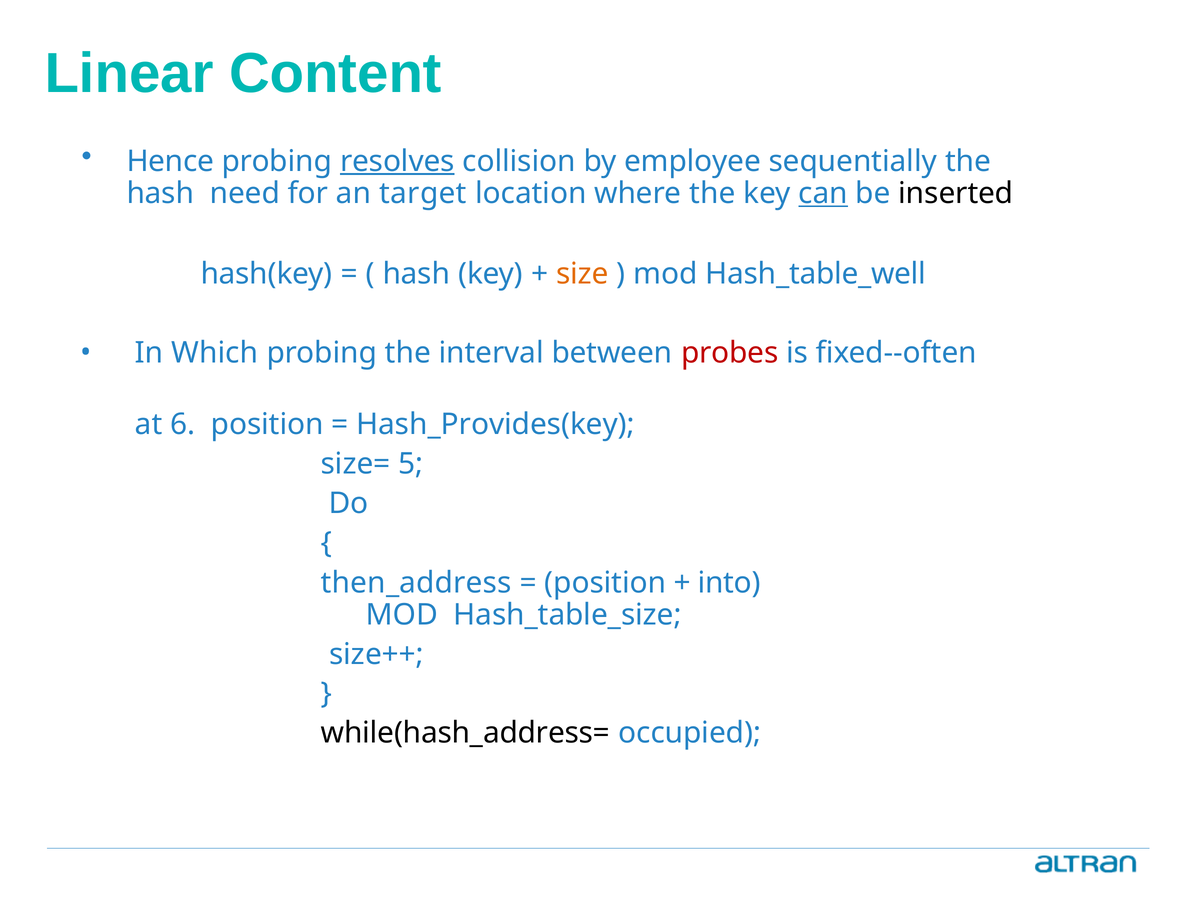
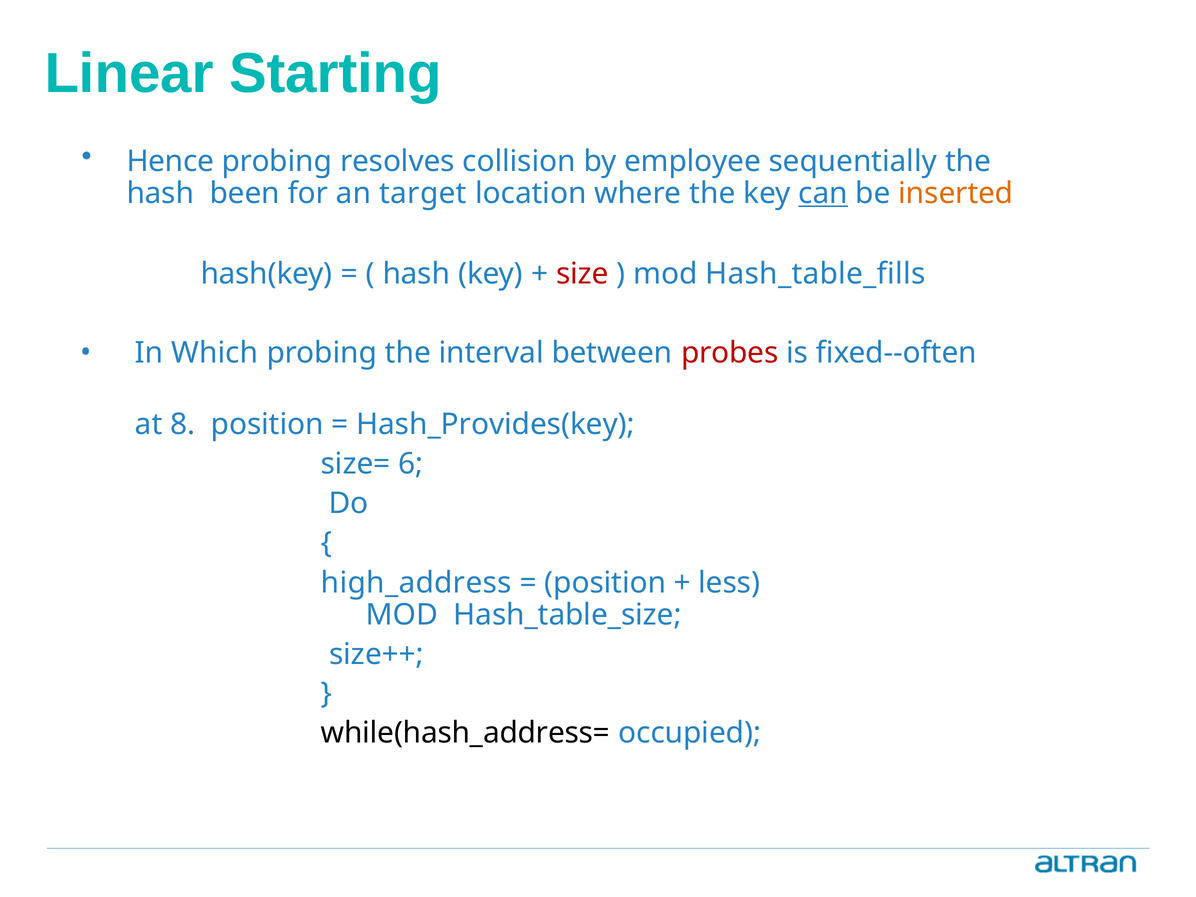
Content: Content -> Starting
resolves underline: present -> none
need: need -> been
inserted colour: black -> orange
size colour: orange -> red
Hash_table_well: Hash_table_well -> Hash_table_fills
6: 6 -> 8
5: 5 -> 6
then_address: then_address -> high_address
into: into -> less
